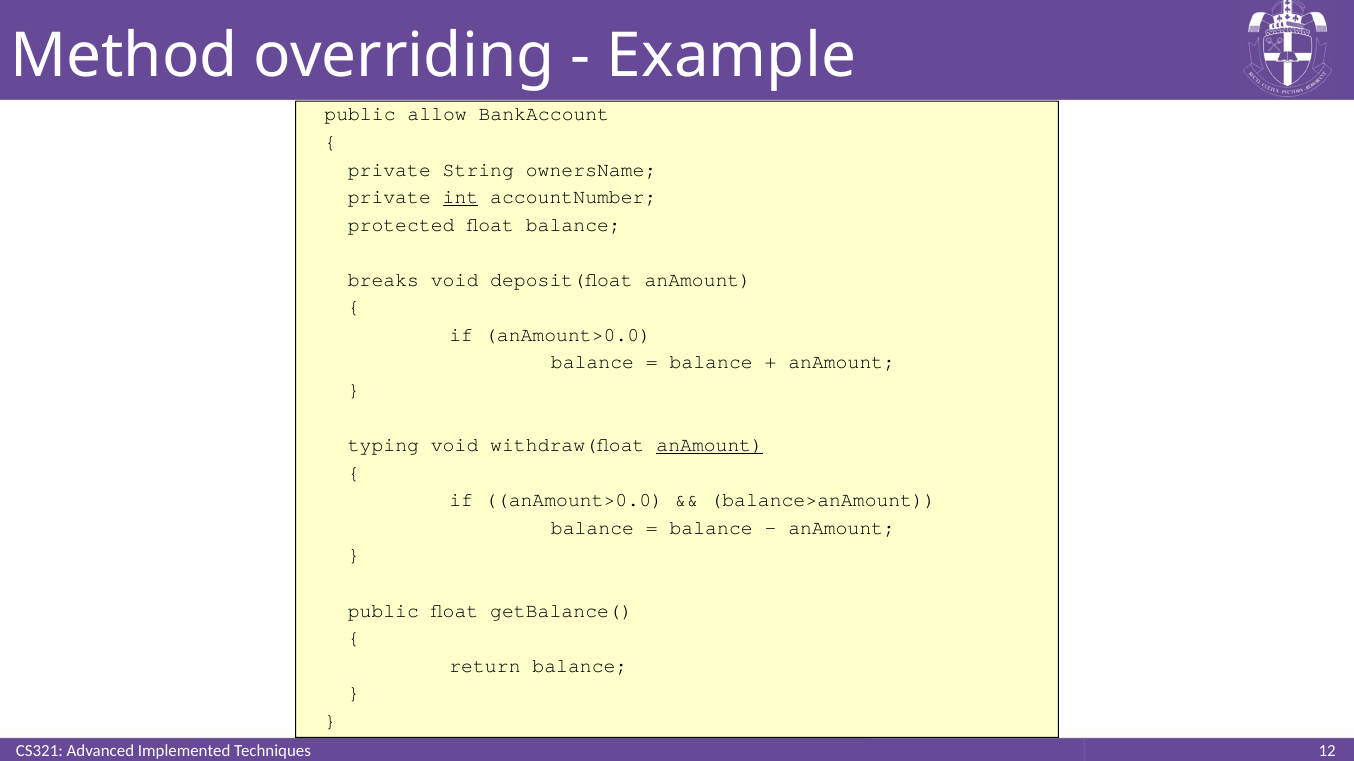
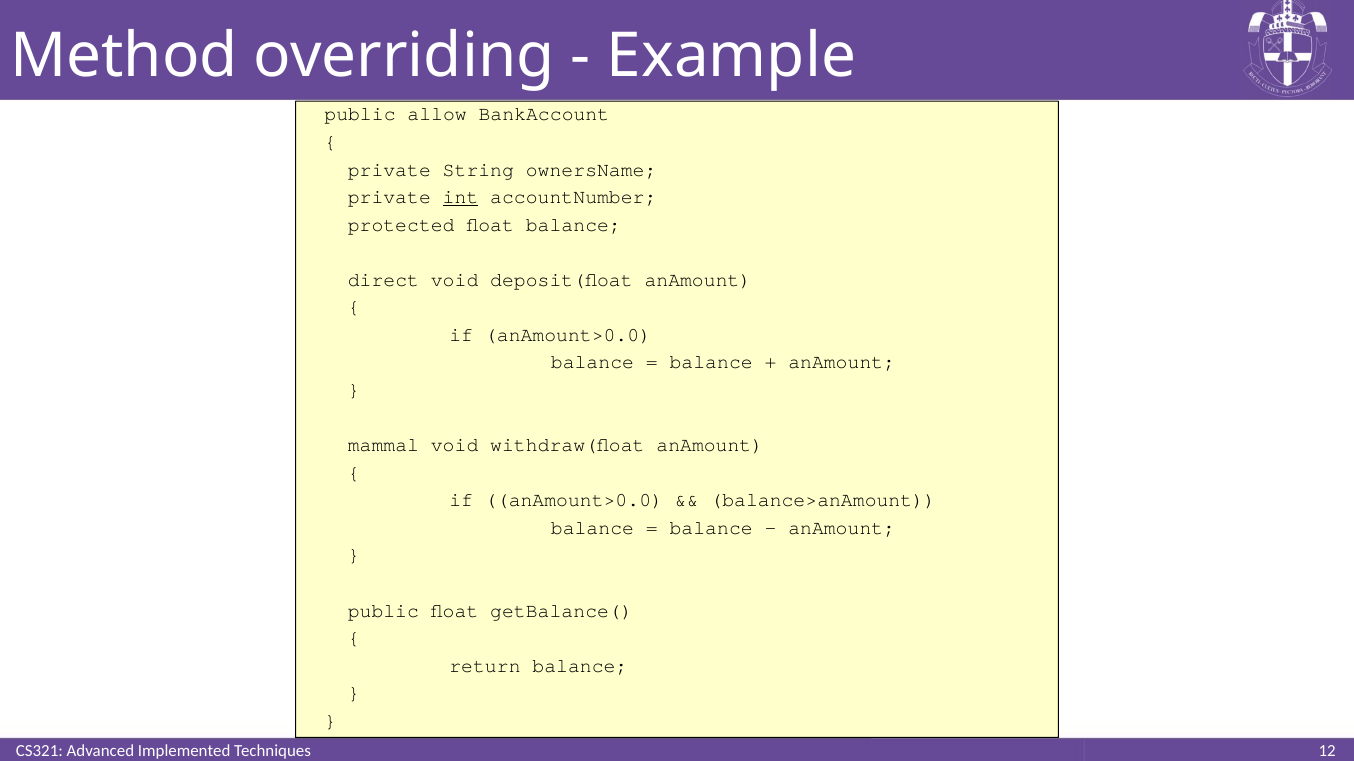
breaks: breaks -> direct
typing: typing -> mammal
anAmount at (710, 446) underline: present -> none
